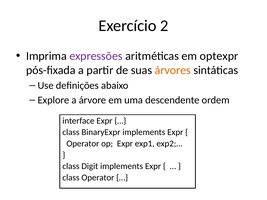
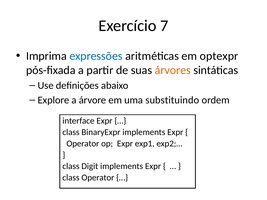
2: 2 -> 7
expressões colour: purple -> blue
descendente: descendente -> substituindo
